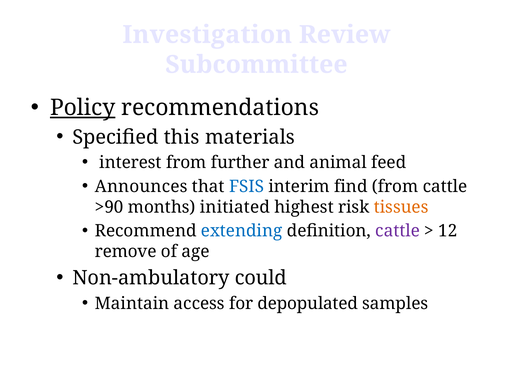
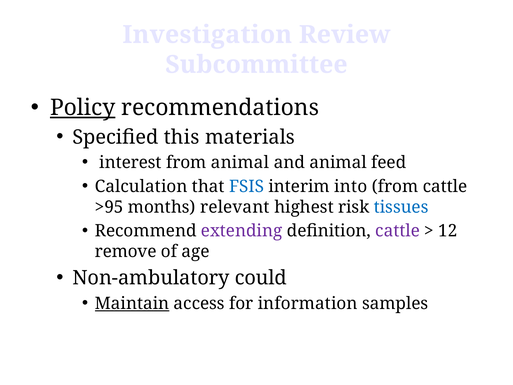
from further: further -> animal
Announces: Announces -> Calculation
find: find -> into
>90: >90 -> >95
initiated: initiated -> relevant
tissues colour: orange -> blue
extending colour: blue -> purple
Maintain underline: none -> present
depopulated: depopulated -> information
